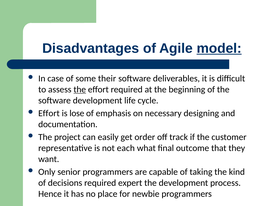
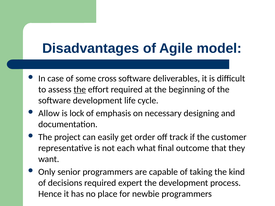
model underline: present -> none
their: their -> cross
Effort at (49, 113): Effort -> Allow
lose: lose -> lock
